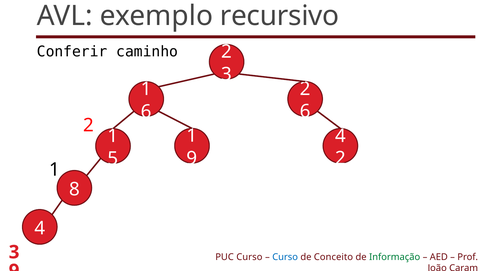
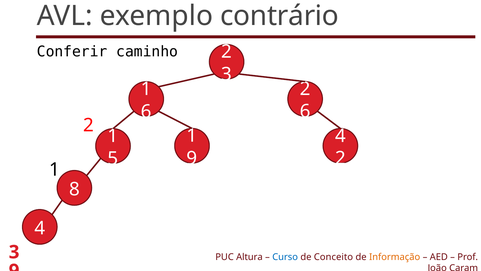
recursivo: recursivo -> contrário
PUC Curso: Curso -> Altura
Informação colour: green -> orange
